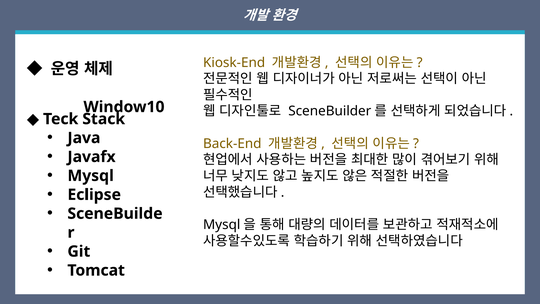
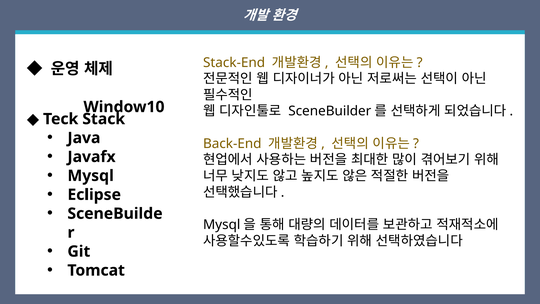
Kiosk-End: Kiosk-End -> Stack-End
